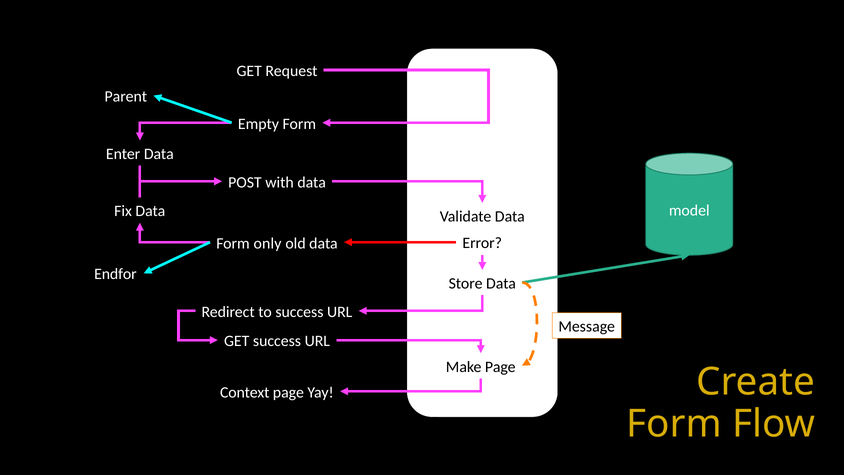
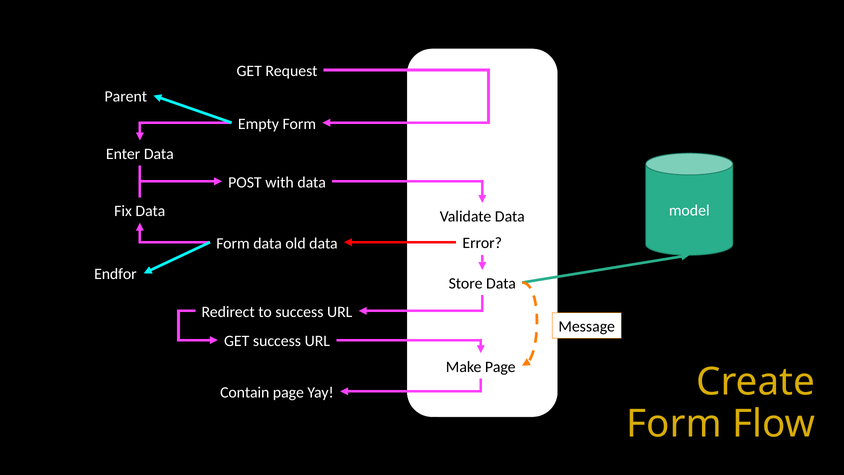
Form only: only -> data
Context: Context -> Contain
